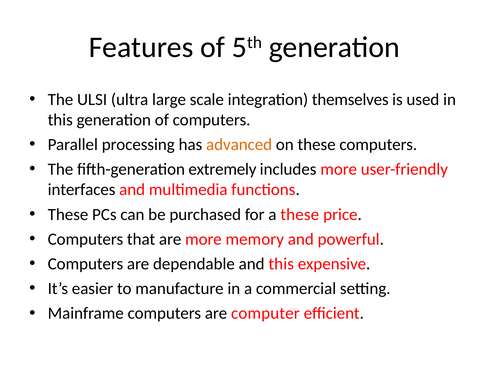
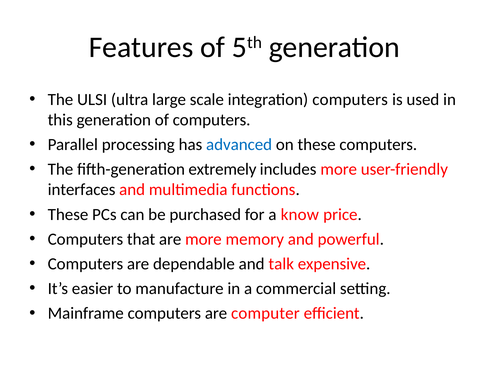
integration themselves: themselves -> computers
advanced colour: orange -> blue
a these: these -> know
and this: this -> talk
